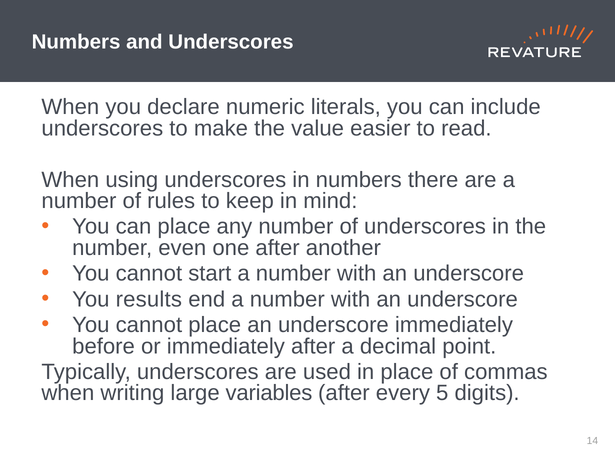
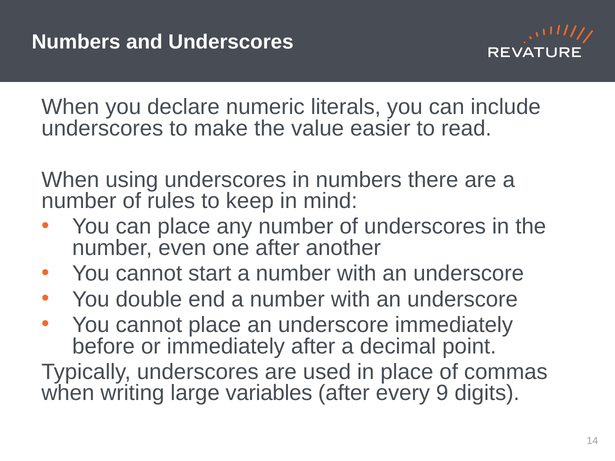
results: results -> double
5: 5 -> 9
